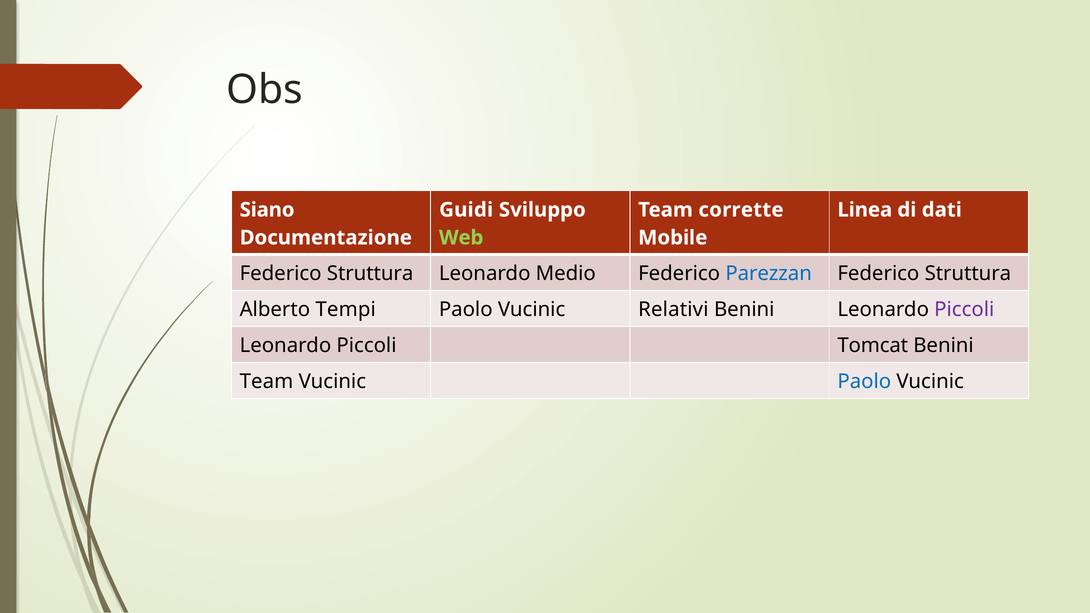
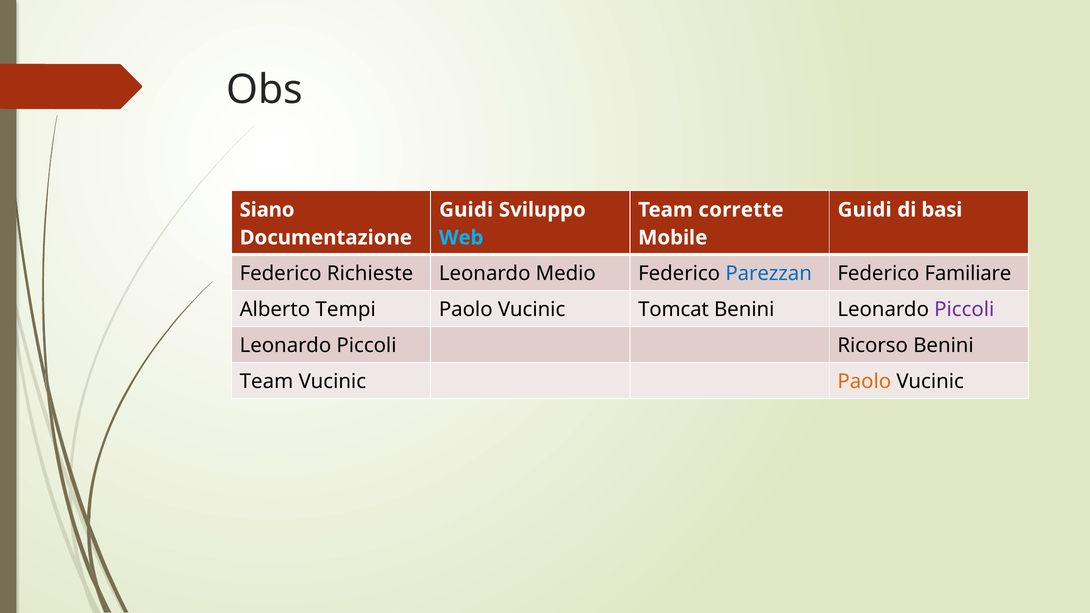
Linea at (865, 210): Linea -> Guidi
dati: dati -> basi
Web colour: light green -> light blue
Struttura at (370, 274): Struttura -> Richieste
Struttura at (968, 274): Struttura -> Familiare
Relativi: Relativi -> Tomcat
Tomcat: Tomcat -> Ricorso
Paolo at (864, 382) colour: blue -> orange
